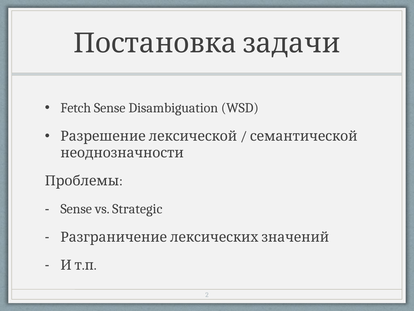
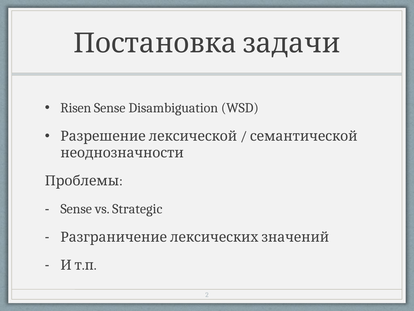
Fetch: Fetch -> Risen
